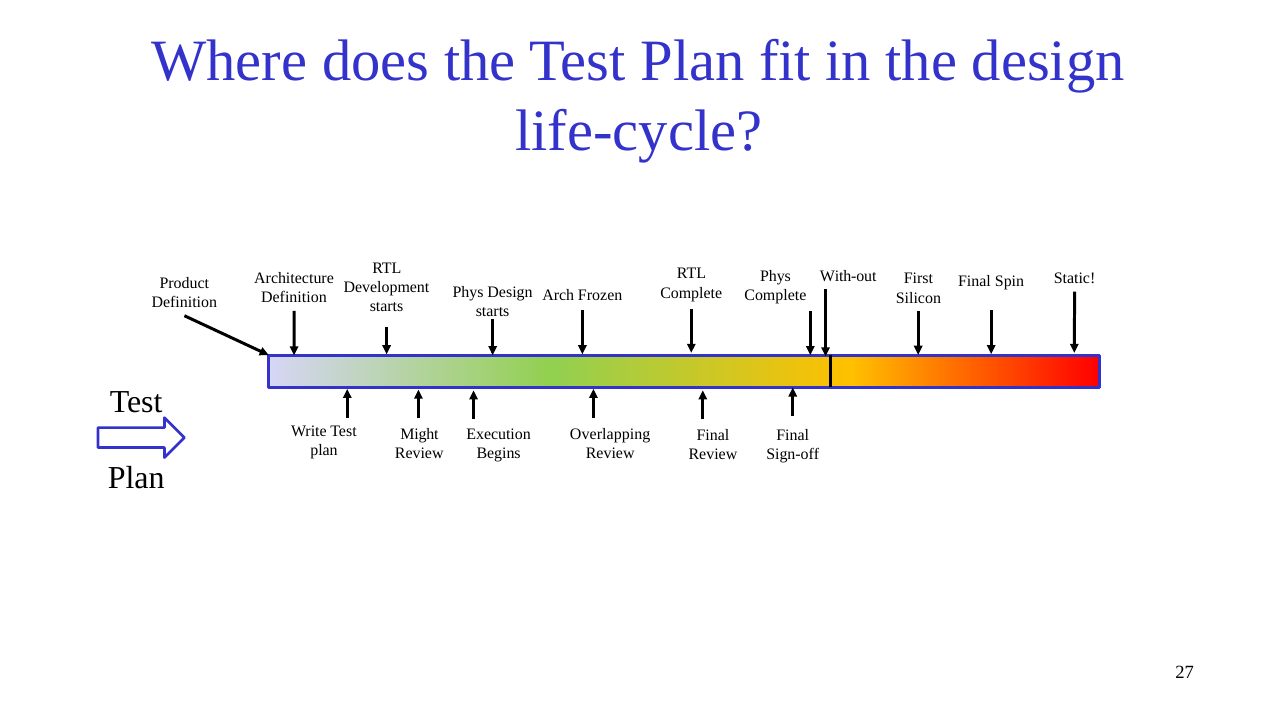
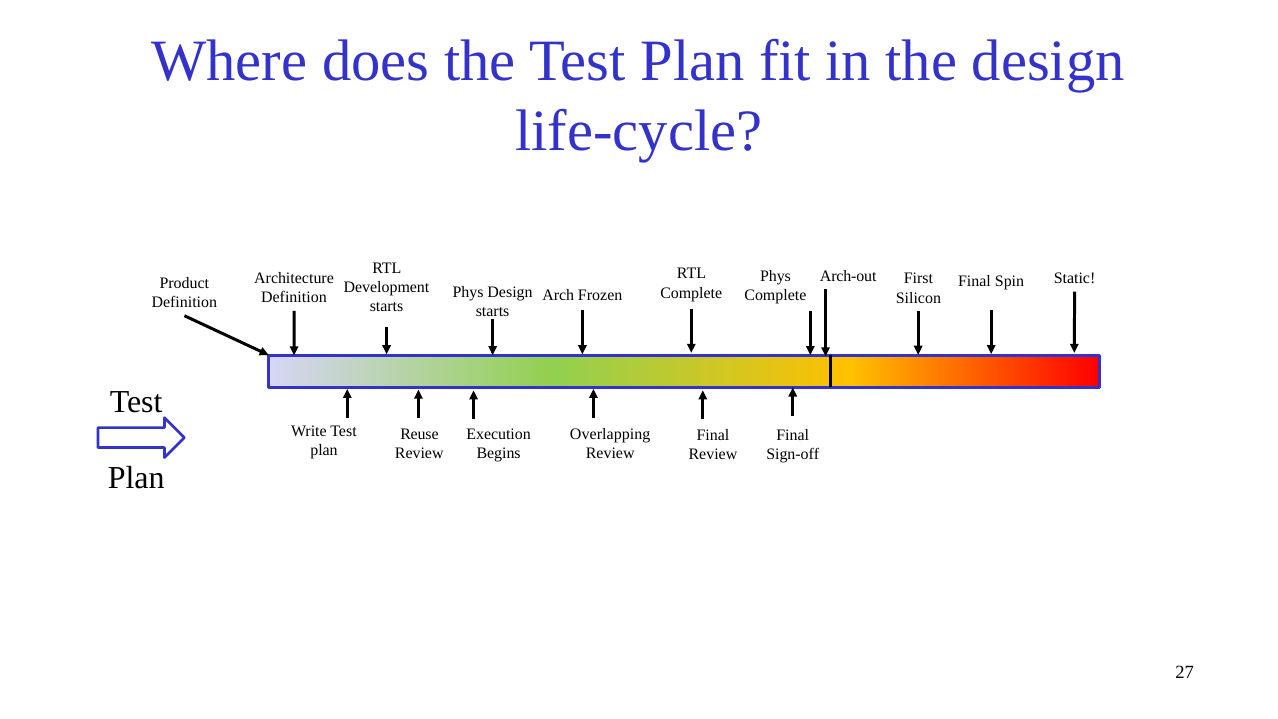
With-out: With-out -> Arch-out
Might: Might -> Reuse
